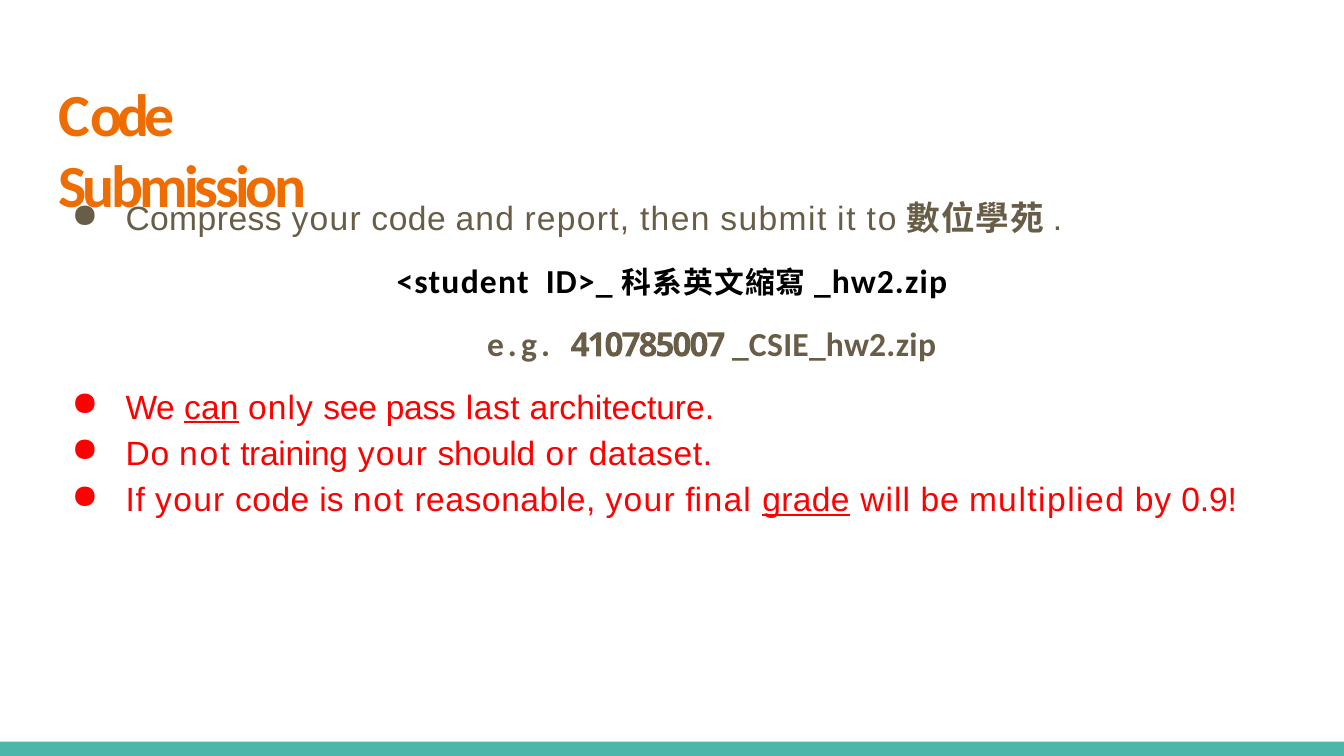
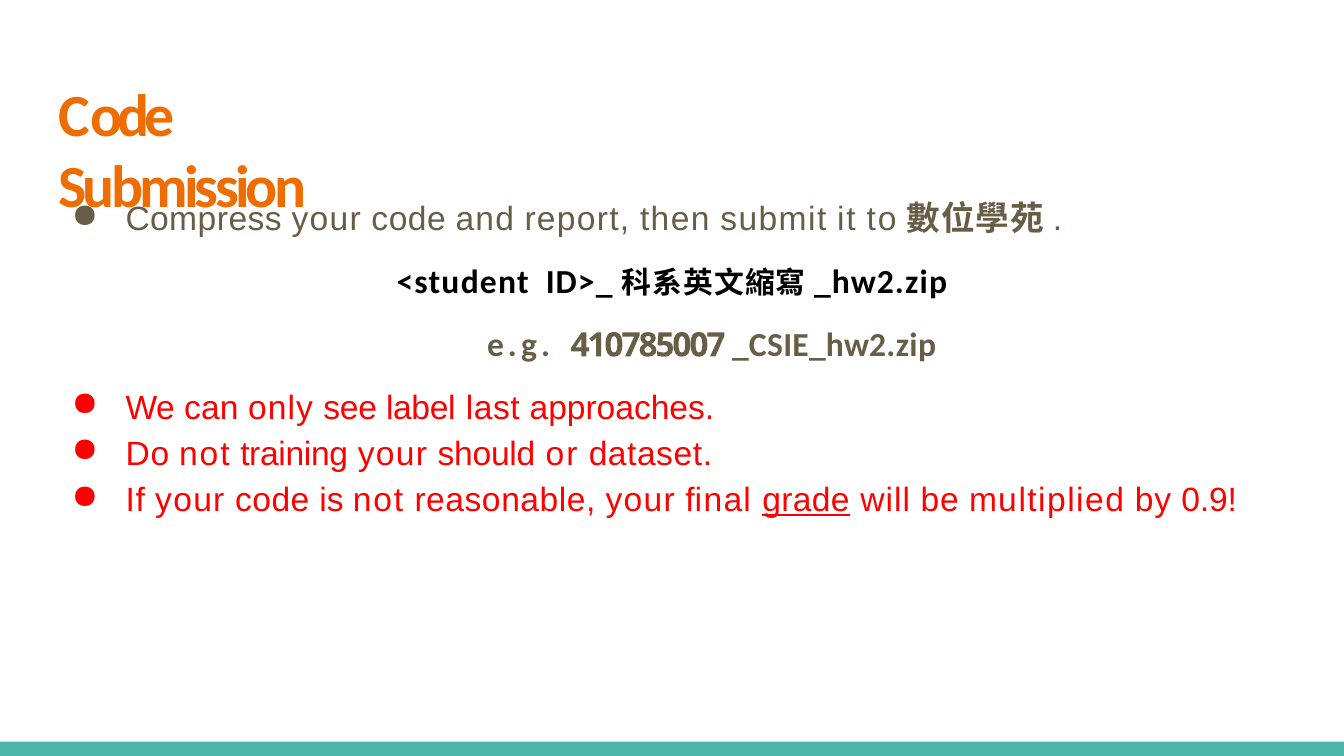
can underline: present -> none
pass: pass -> label
architecture: architecture -> approaches
